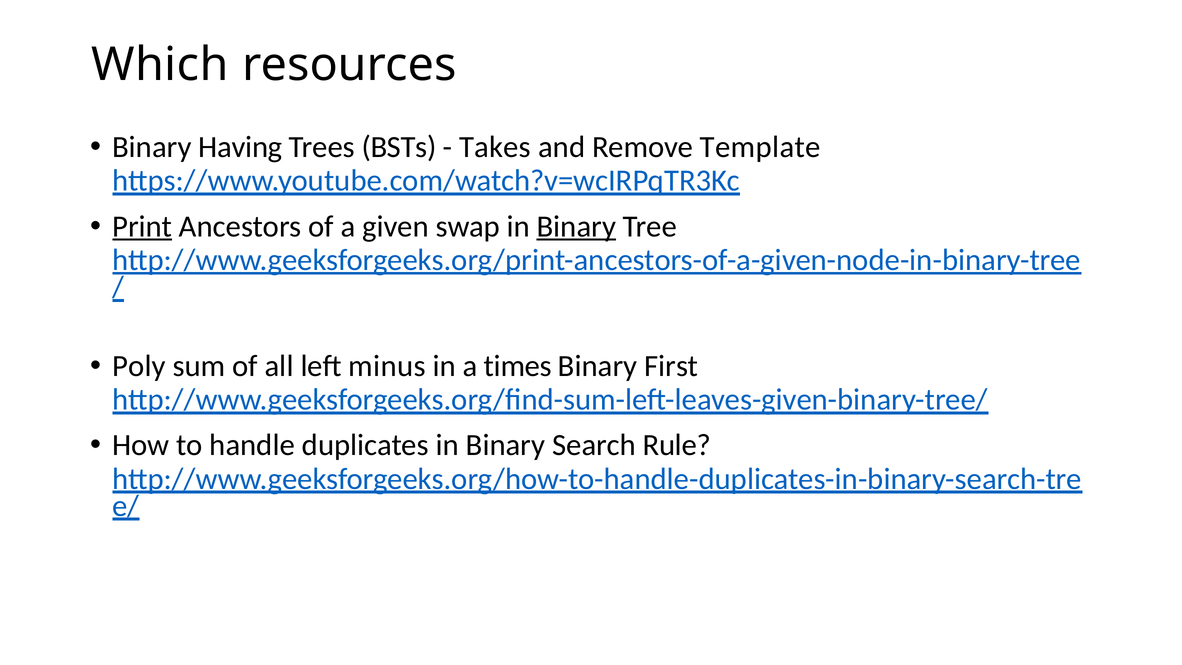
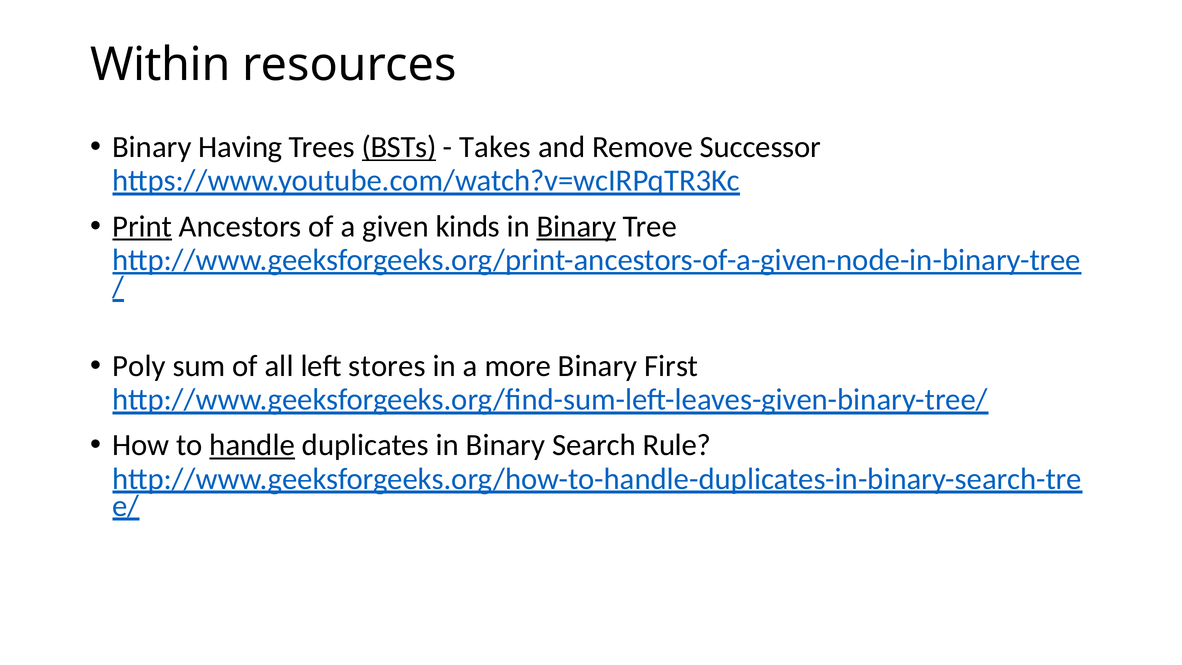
Which: Which -> Within
BSTs underline: none -> present
Template: Template -> Successor
swap: swap -> kinds
minus: minus -> stores
times: times -> more
handle underline: none -> present
